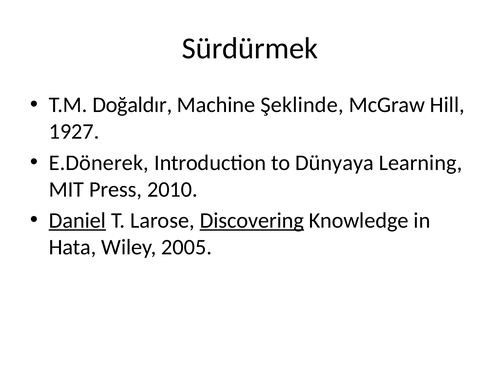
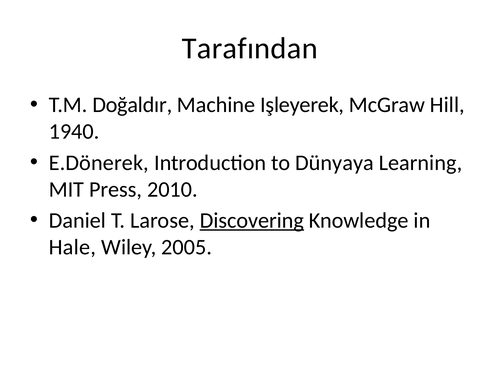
Sürdürmek: Sürdürmek -> Tarafından
Şeklinde: Şeklinde -> Işleyerek
1927: 1927 -> 1940
Daniel underline: present -> none
Hata: Hata -> Hale
